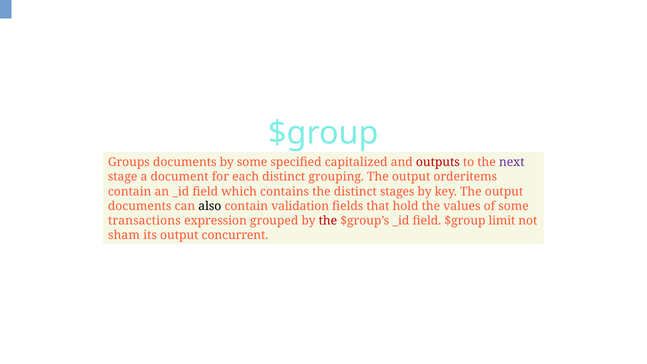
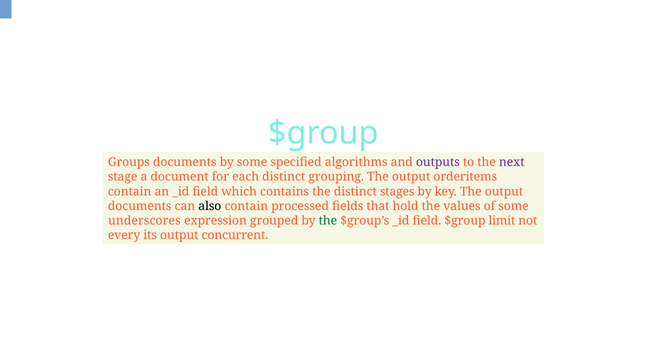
capitalized: capitalized -> algorithms
outputs colour: red -> purple
validation: validation -> processed
transactions: transactions -> underscores
the at (328, 221) colour: red -> green
sham: sham -> every
